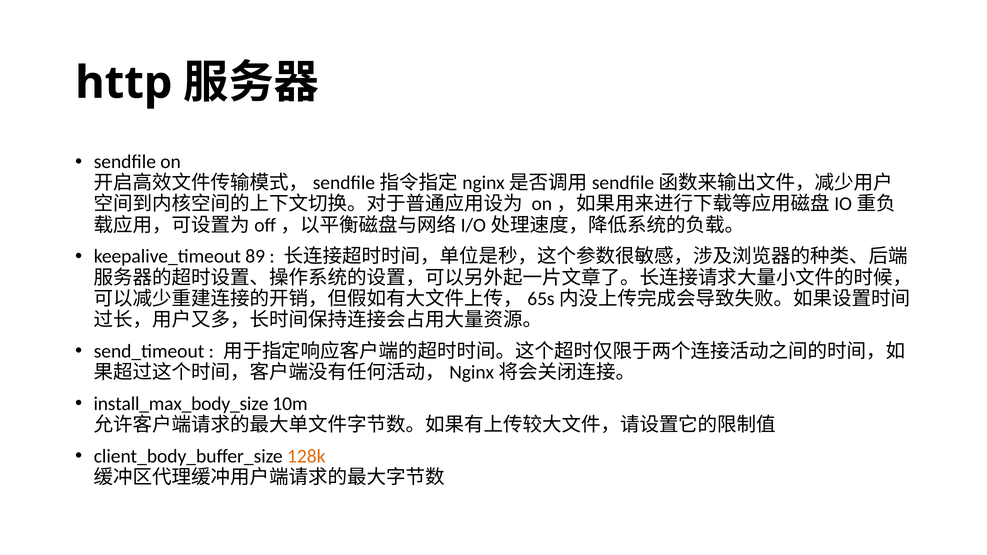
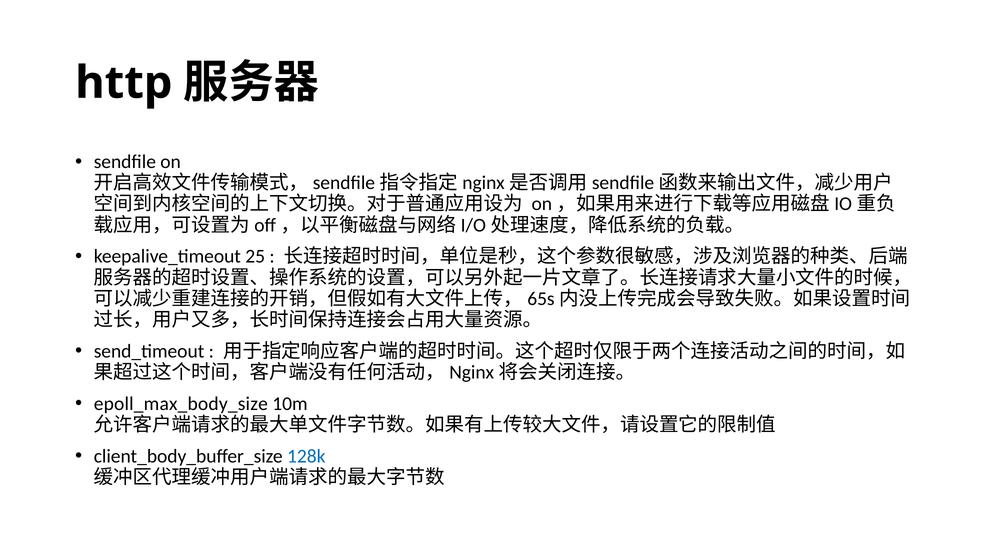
89: 89 -> 25
install_max_body_size: install_max_body_size -> epoll_max_body_size
128k colour: orange -> blue
